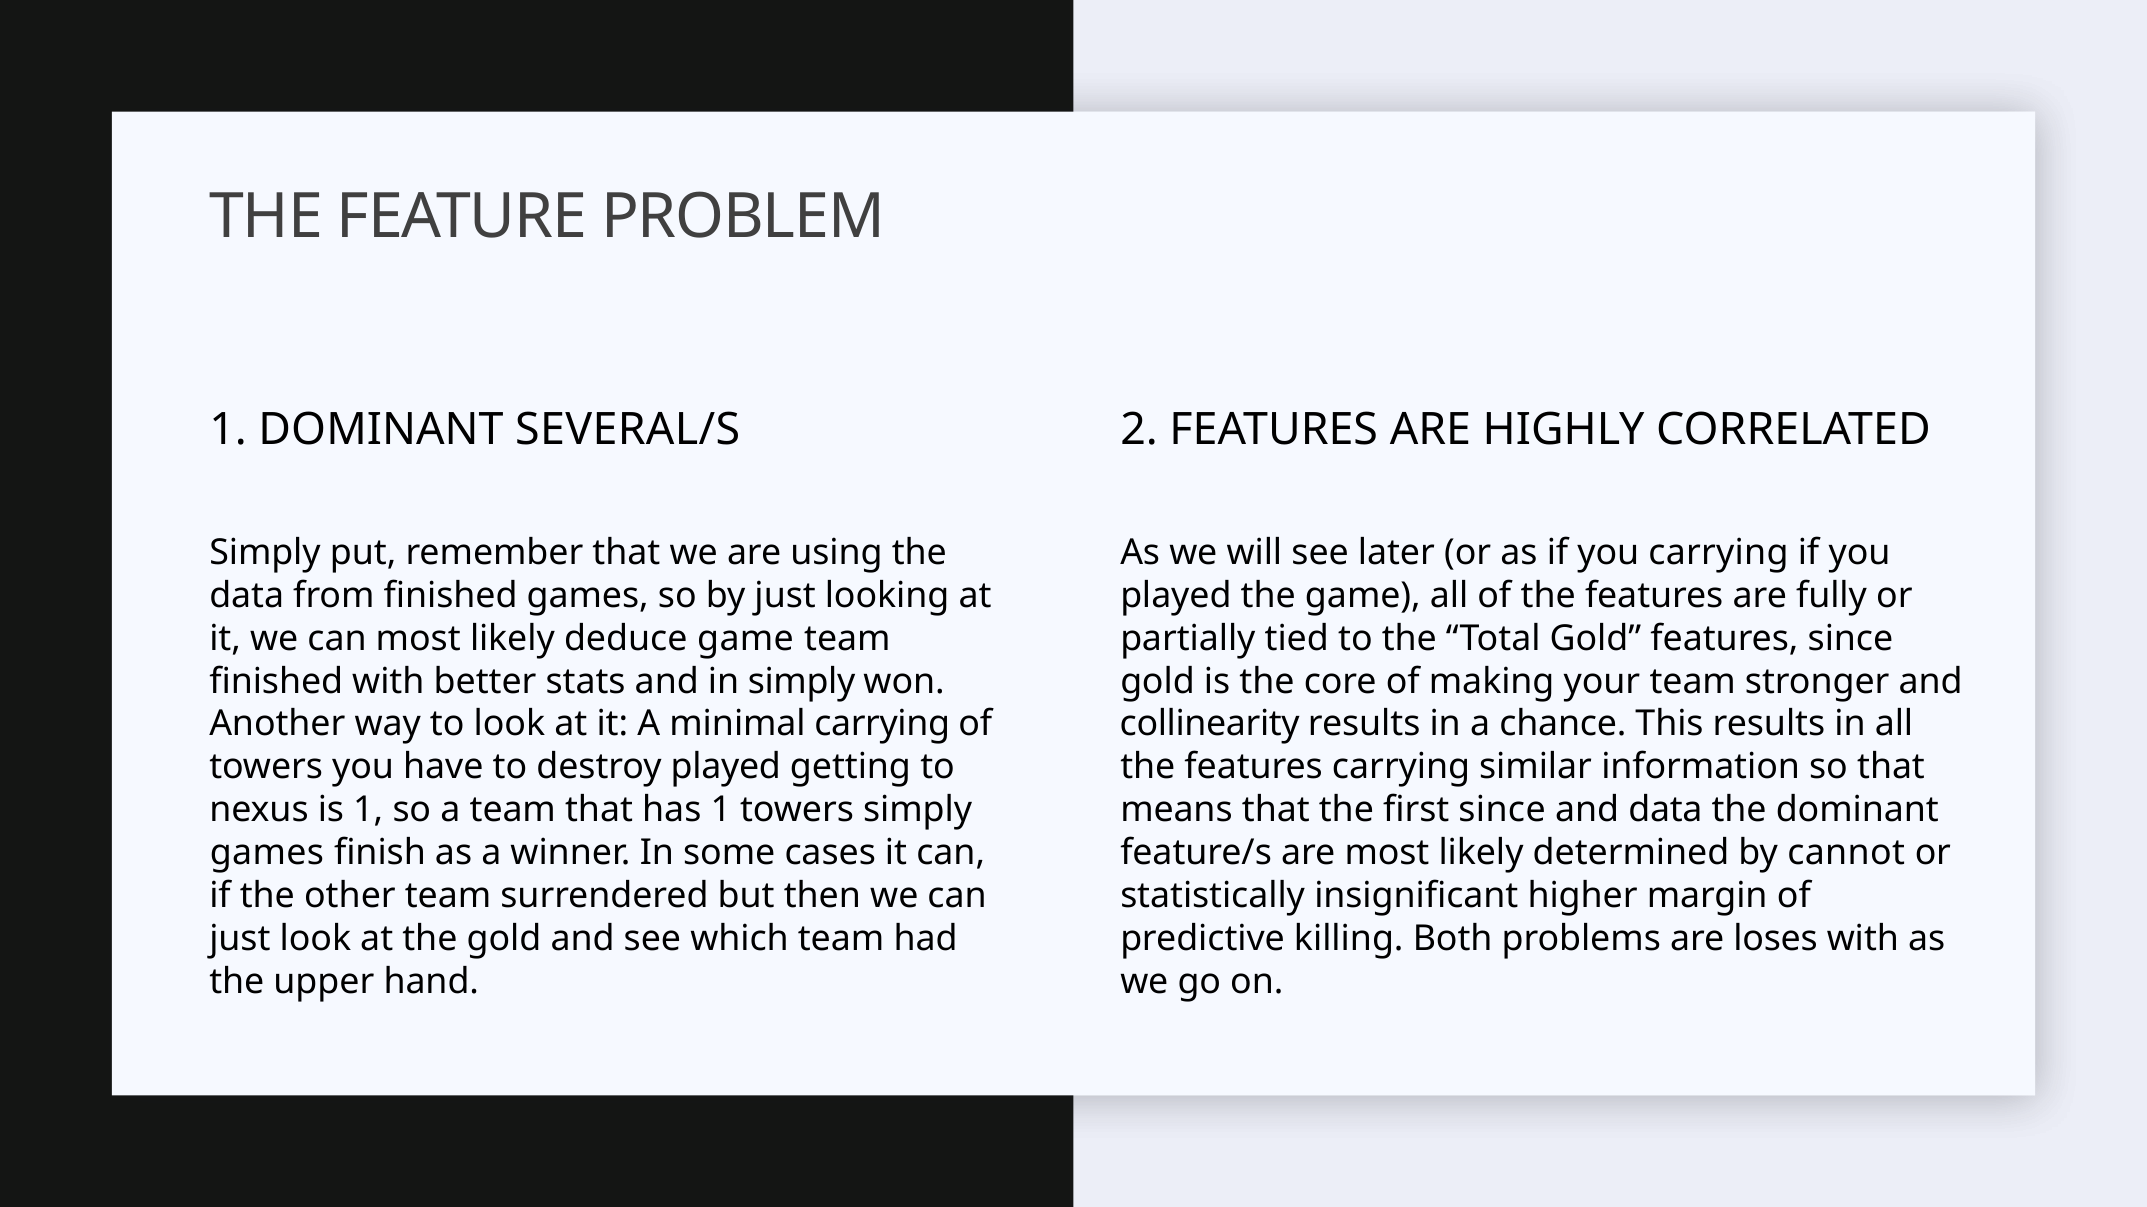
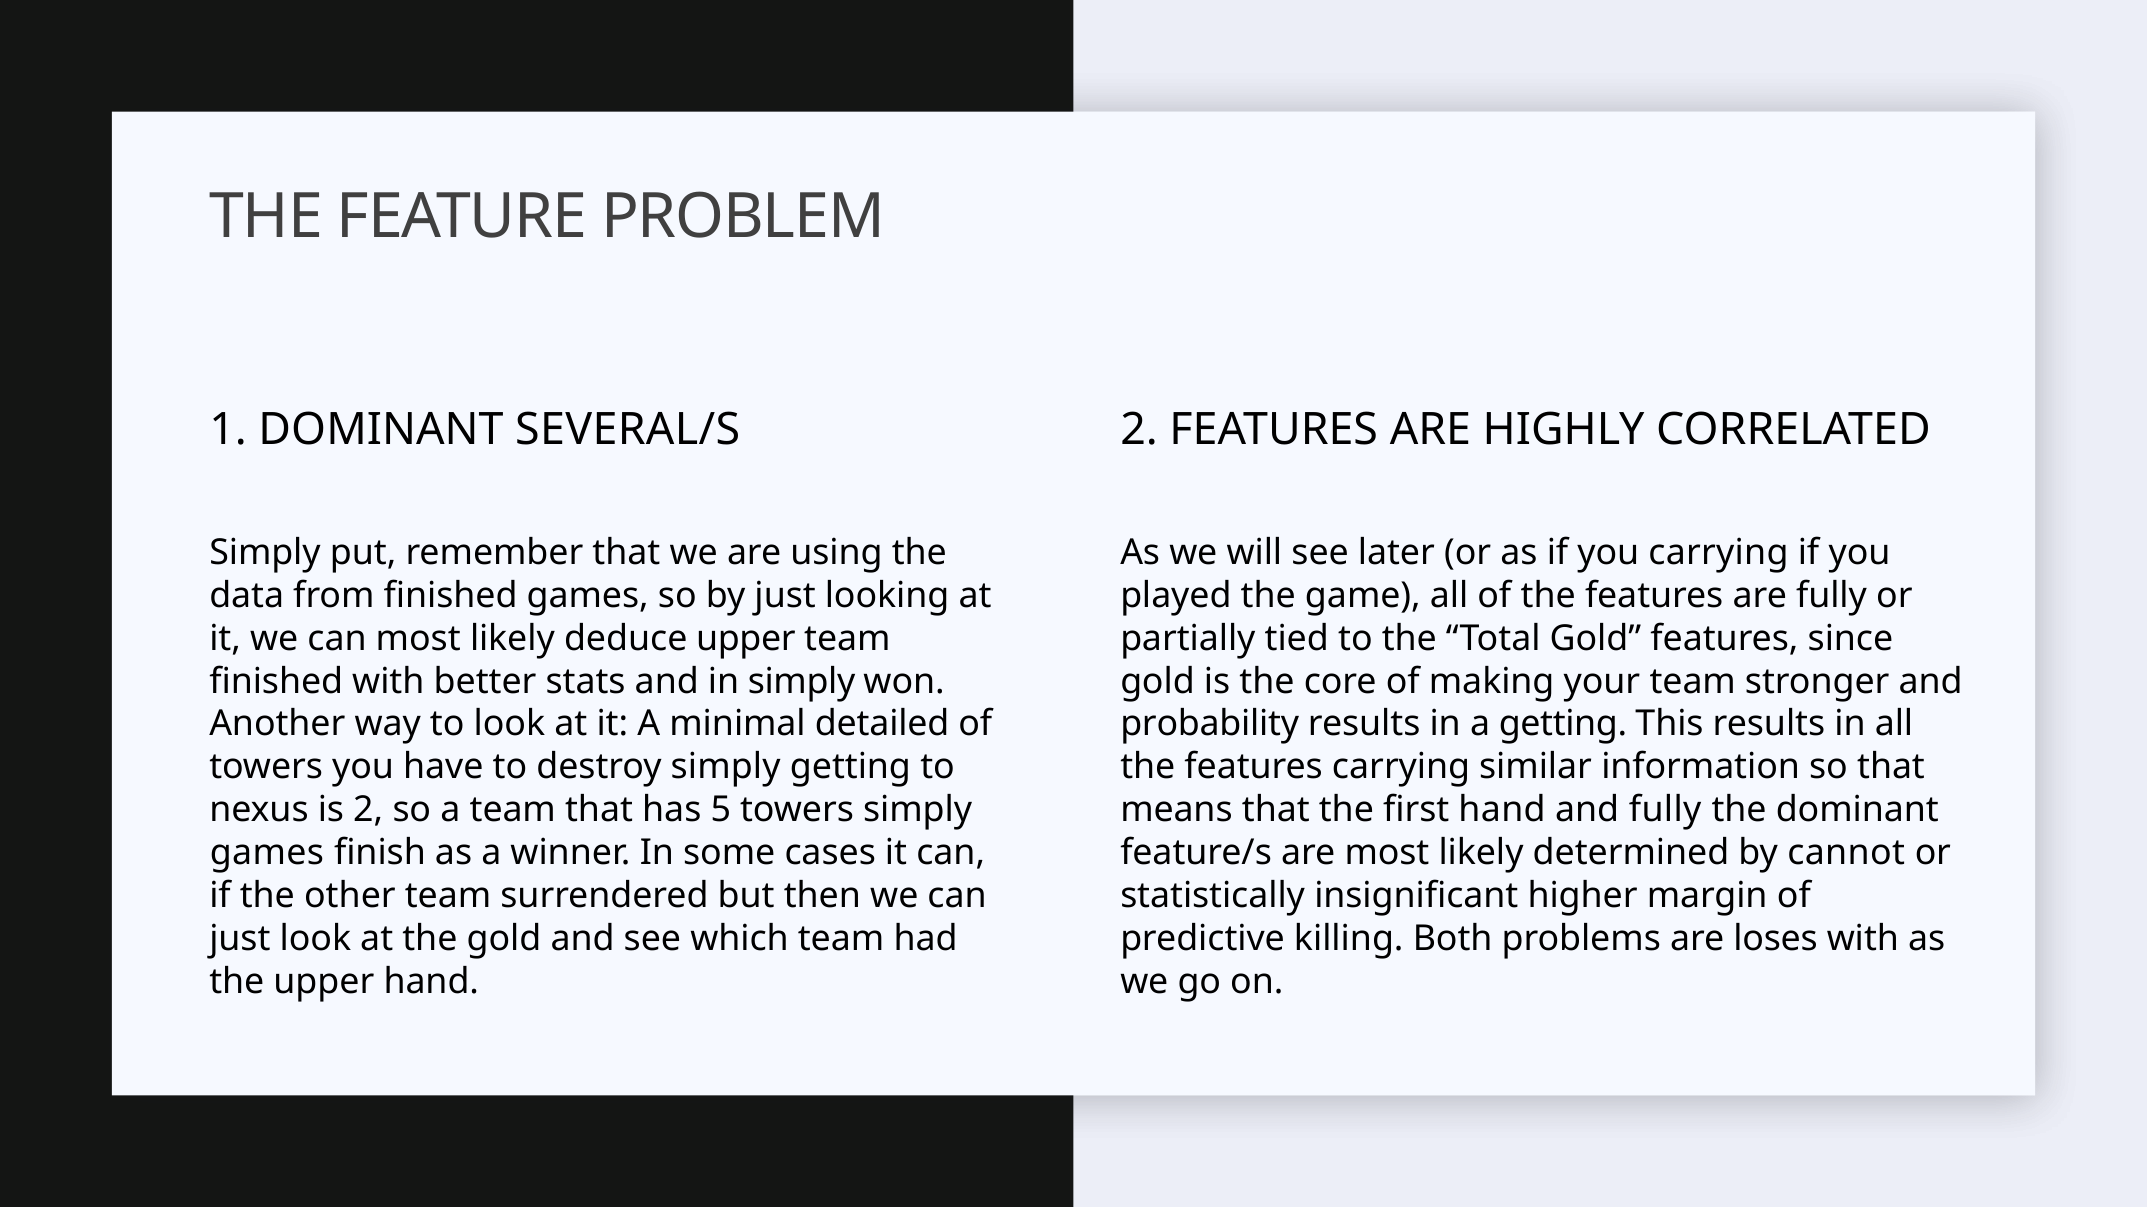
deduce game: game -> upper
minimal carrying: carrying -> detailed
collinearity: collinearity -> probability
a chance: chance -> getting
destroy played: played -> simply
is 1: 1 -> 2
has 1: 1 -> 5
first since: since -> hand
and data: data -> fully
